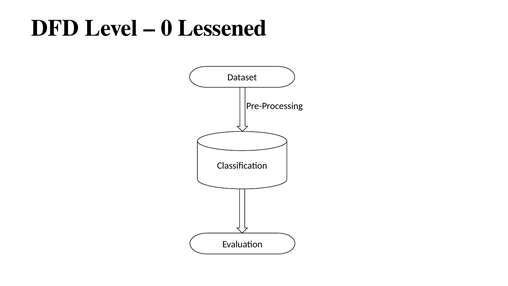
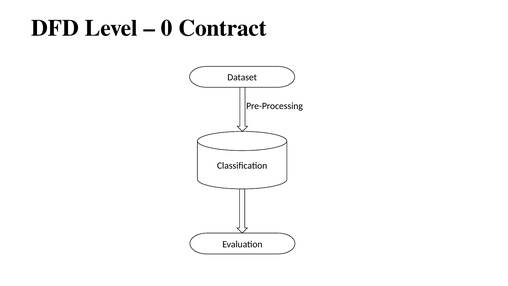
Lessened: Lessened -> Contract
